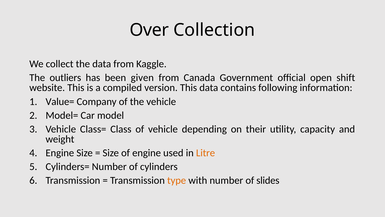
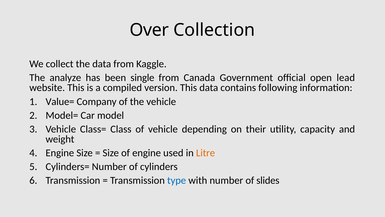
outliers: outliers -> analyze
given: given -> single
shift: shift -> lead
type colour: orange -> blue
